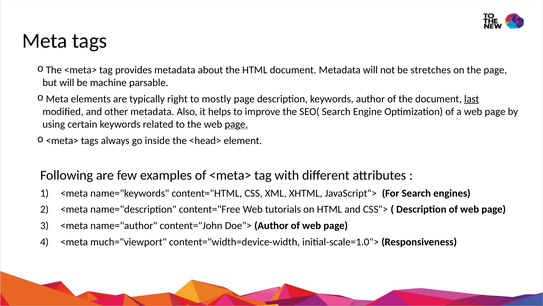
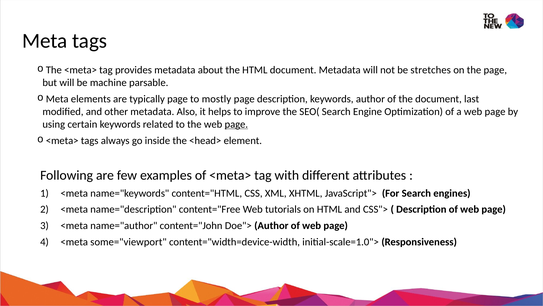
typically right: right -> page
last underline: present -> none
much="viewport: much="viewport -> some="viewport
